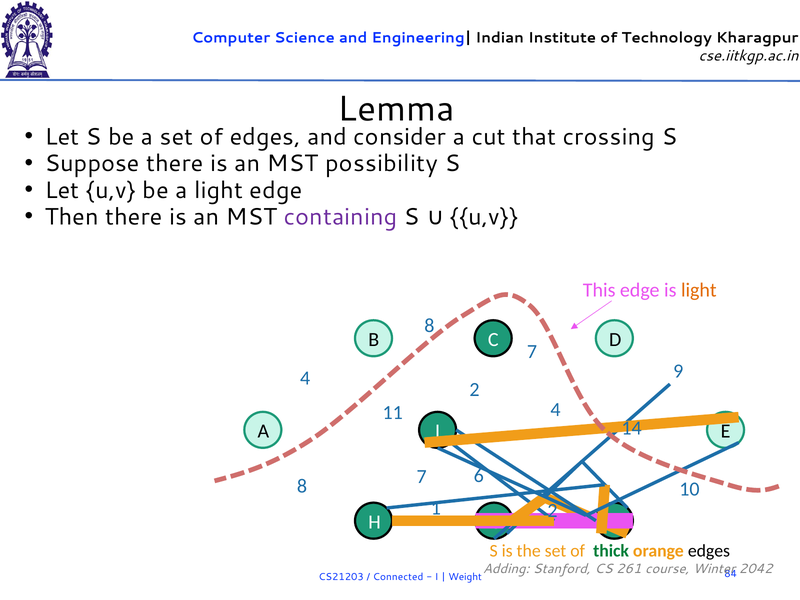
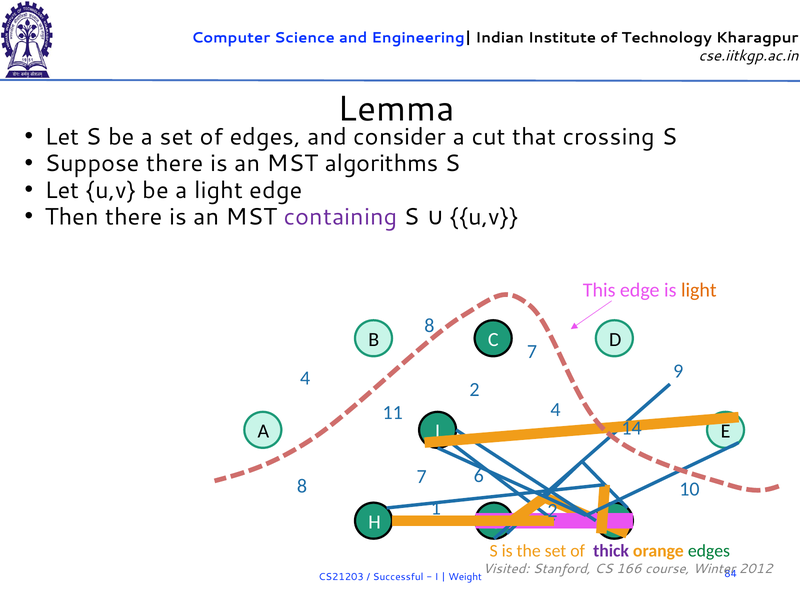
possibility: possibility -> algorithms
thick colour: green -> purple
edges at (709, 551) colour: black -> green
Adding: Adding -> Visited
261: 261 -> 166
2042: 2042 -> 2012
Connected: Connected -> Successful
